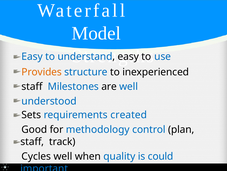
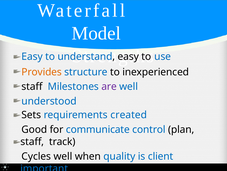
are colour: black -> purple
methodology: methodology -> communicate
could: could -> client
